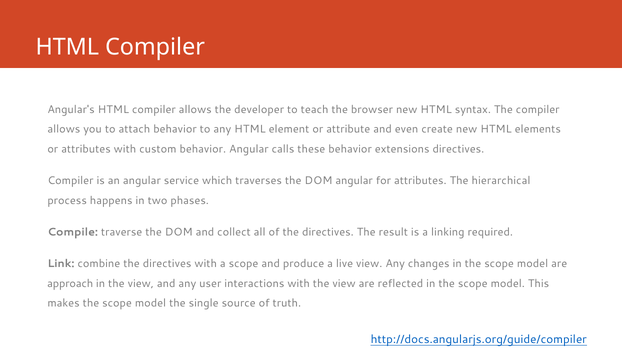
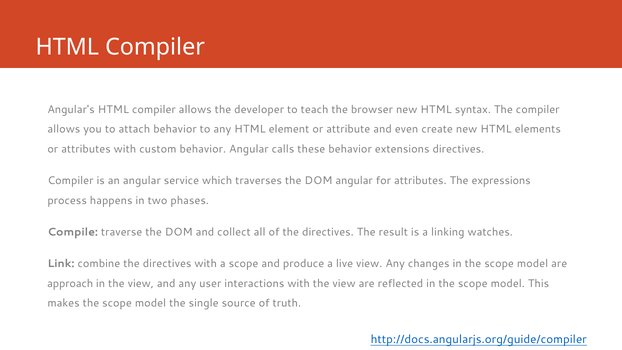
hierarchical: hierarchical -> expressions
required: required -> watches
